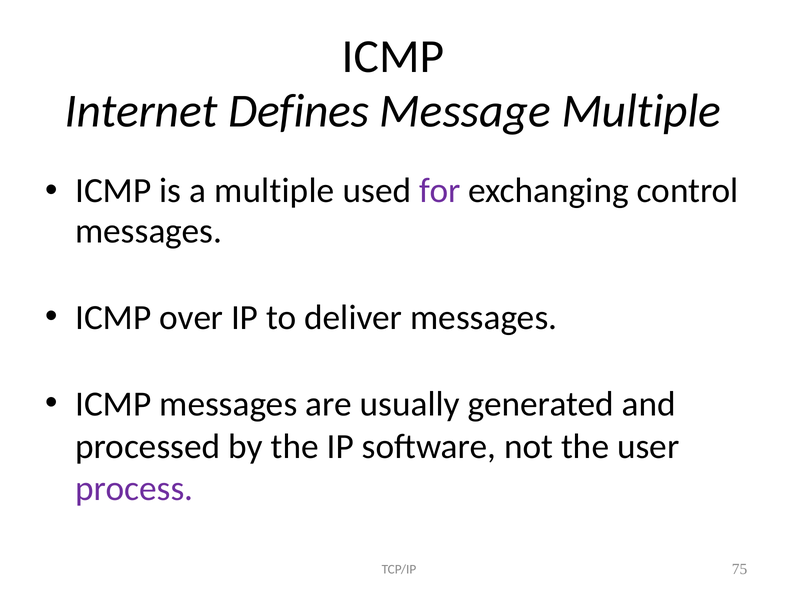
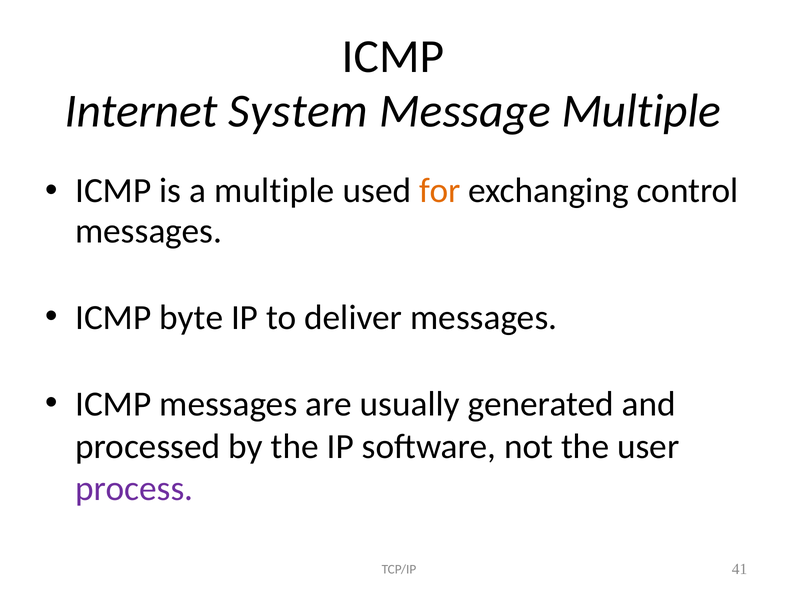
Defines: Defines -> System
for colour: purple -> orange
over: over -> byte
75: 75 -> 41
